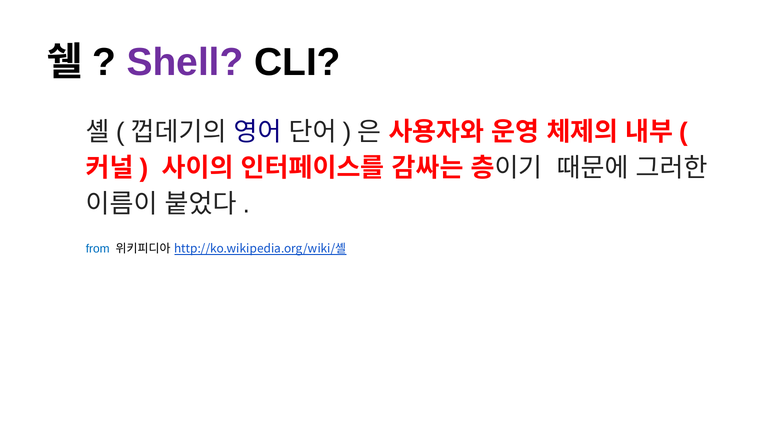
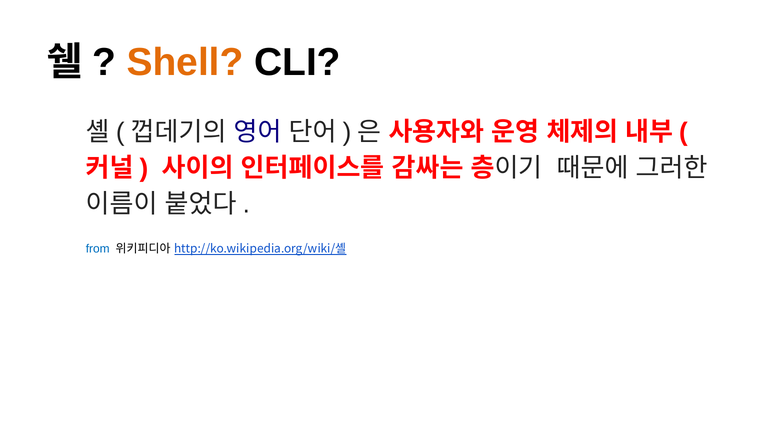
Shell colour: purple -> orange
